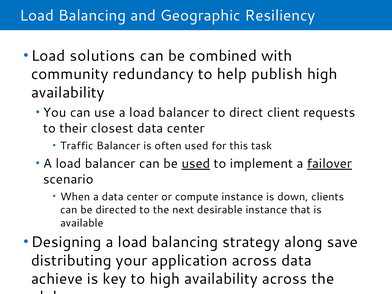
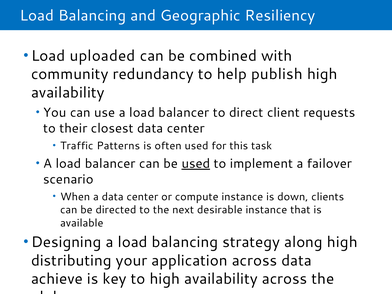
solutions: solutions -> uploaded
Traffic Balancer: Balancer -> Patterns
failover underline: present -> none
along save: save -> high
